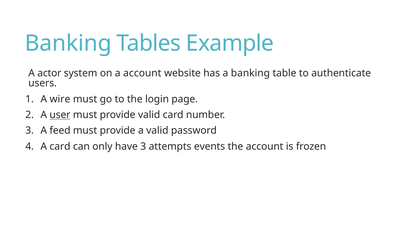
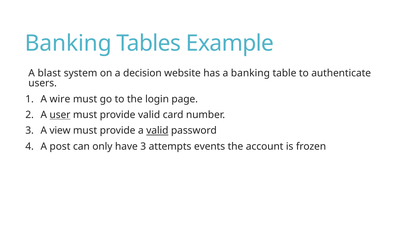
actor: actor -> blast
a account: account -> decision
feed: feed -> view
valid at (157, 130) underline: none -> present
A card: card -> post
